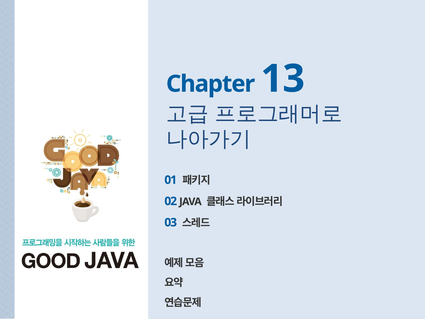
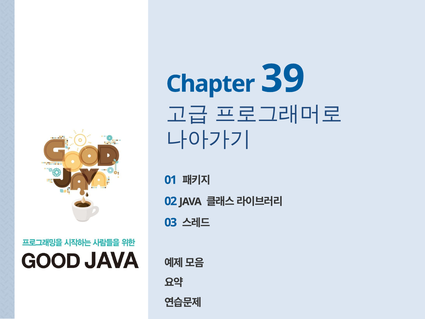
13: 13 -> 39
